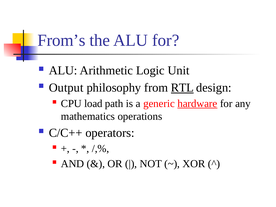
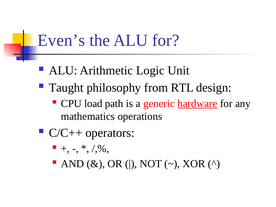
From’s: From’s -> Even’s
Output: Output -> Taught
RTL underline: present -> none
